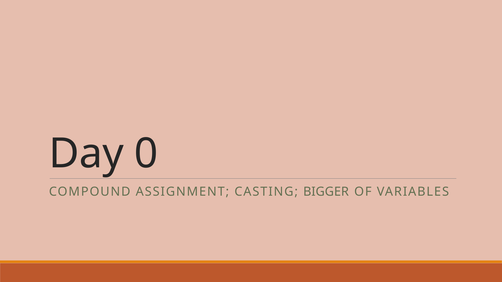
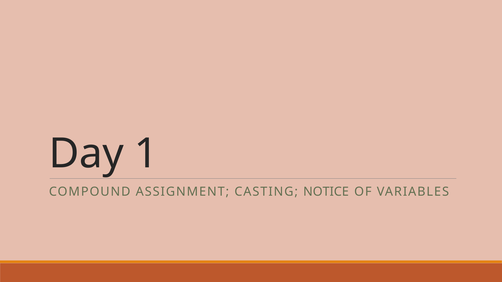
0: 0 -> 1
BIGGER: BIGGER -> NOTICE
